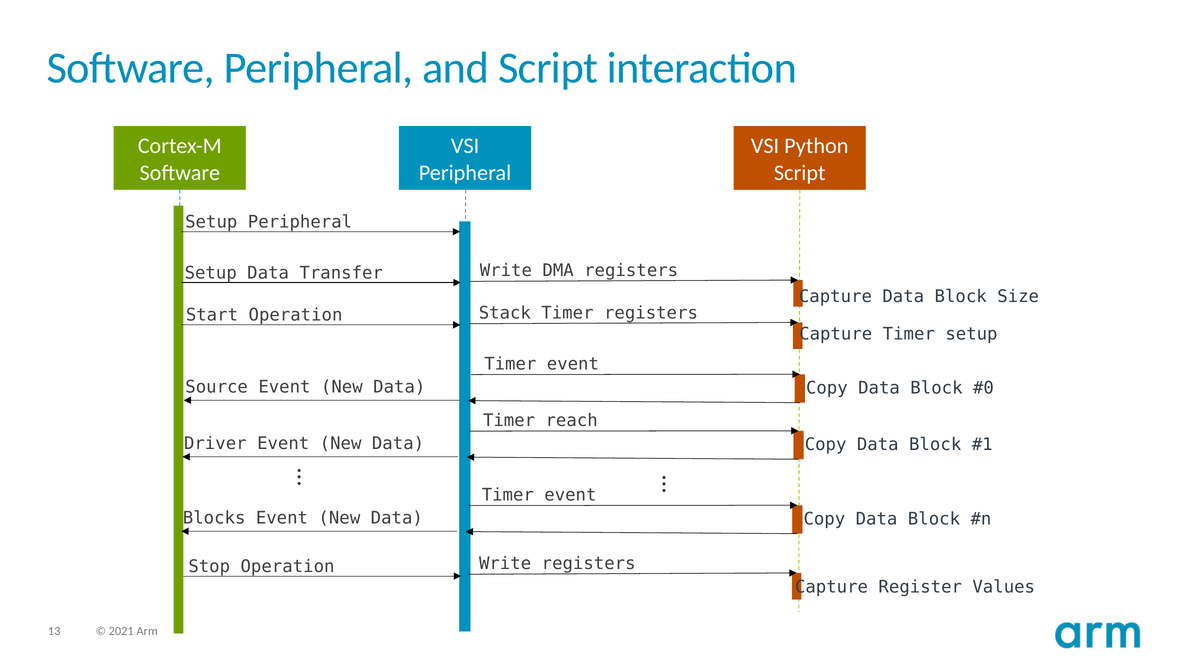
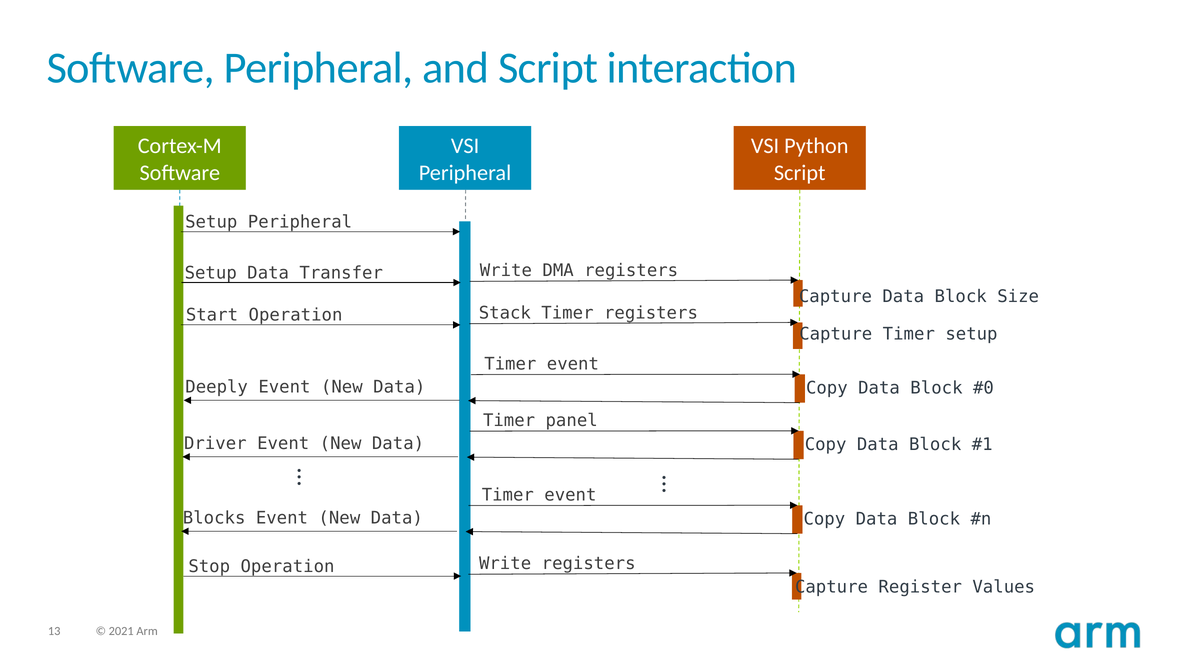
Source: Source -> Deeply
reach: reach -> panel
